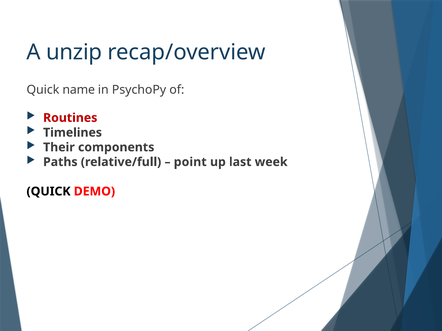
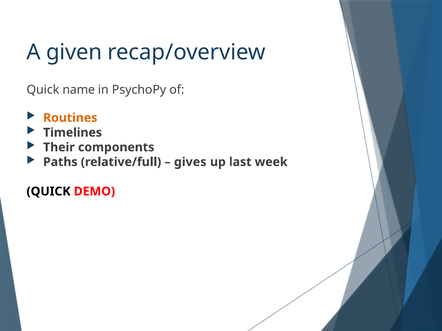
unzip: unzip -> given
Routines colour: red -> orange
point: point -> gives
